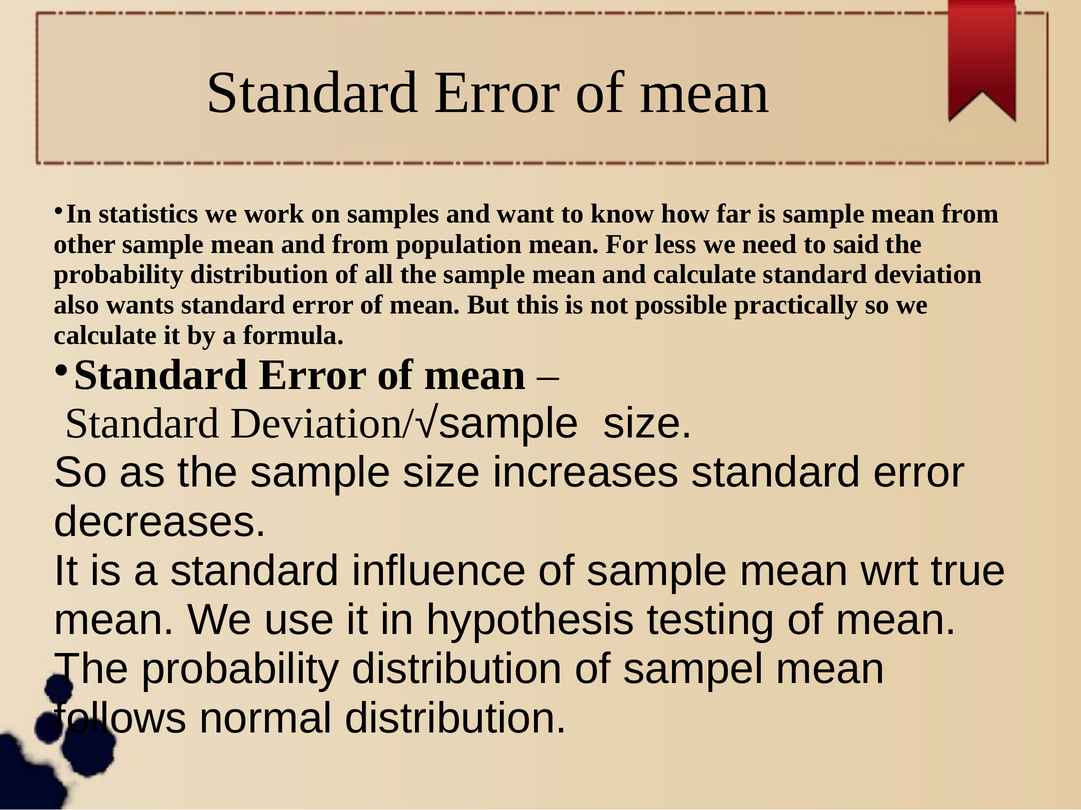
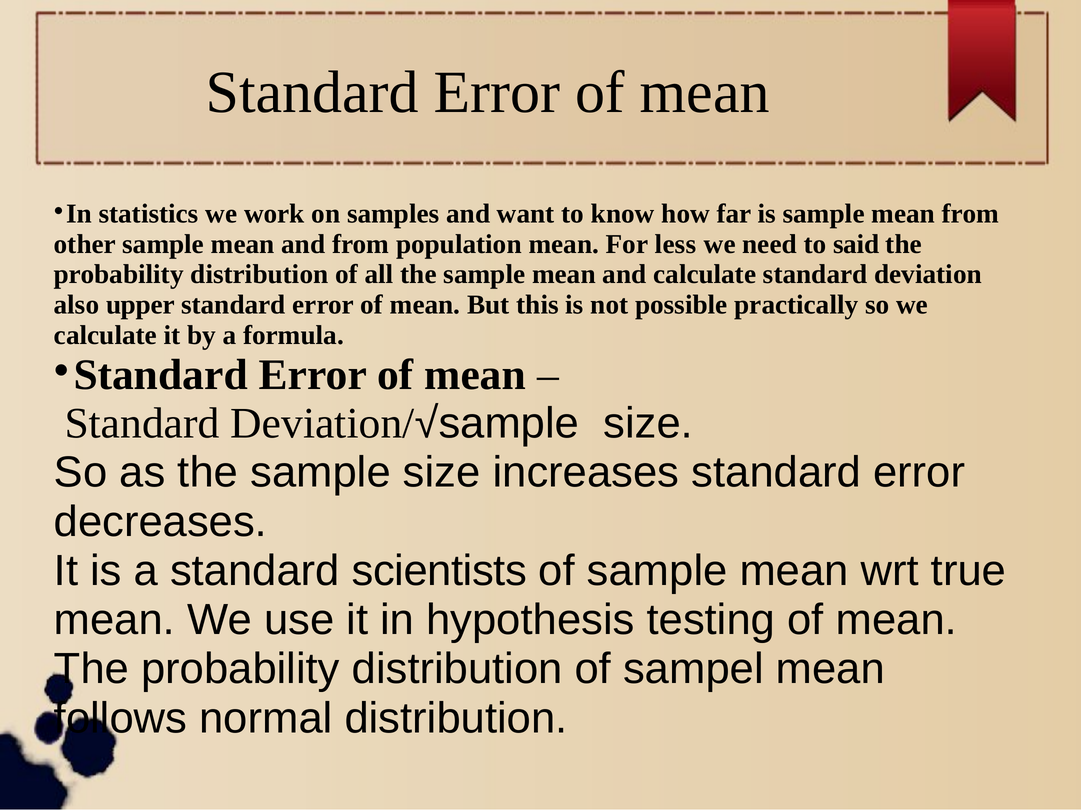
wants: wants -> upper
influence: influence -> scientists
